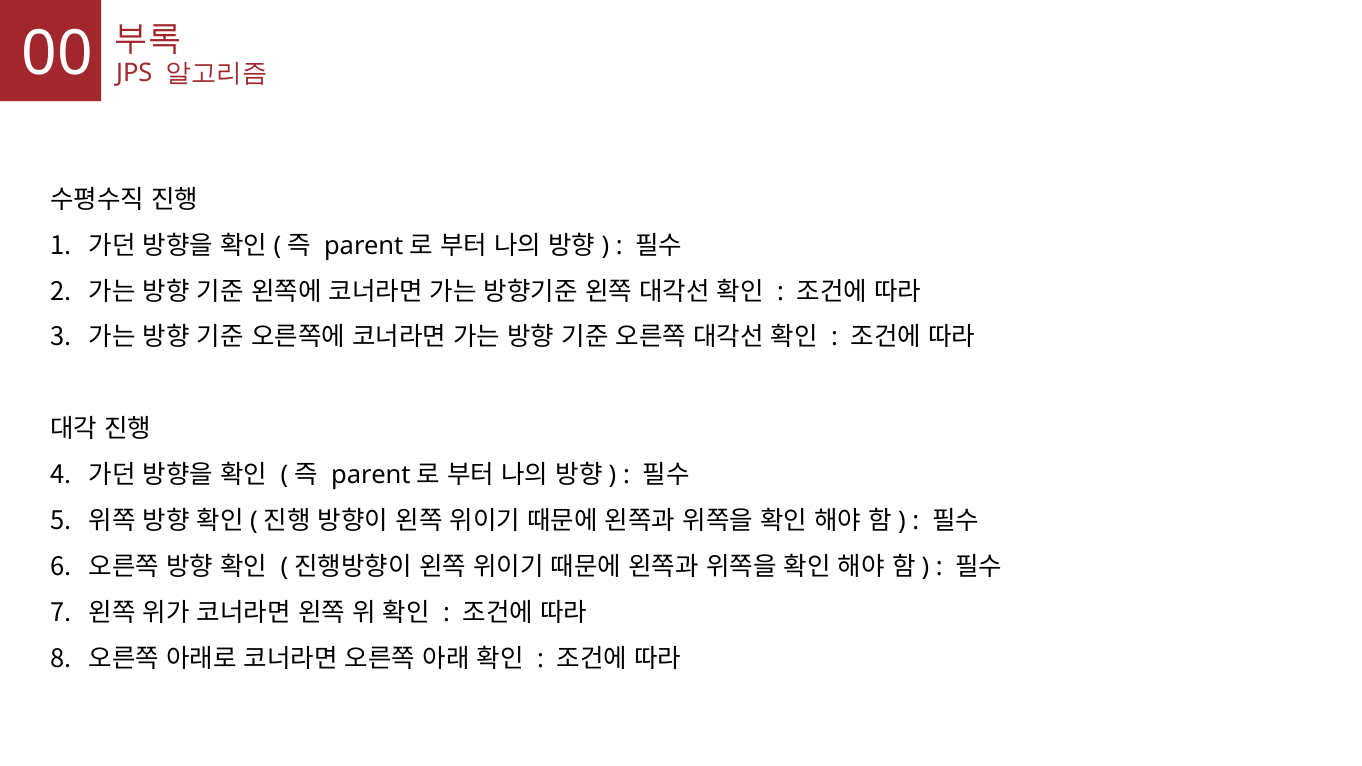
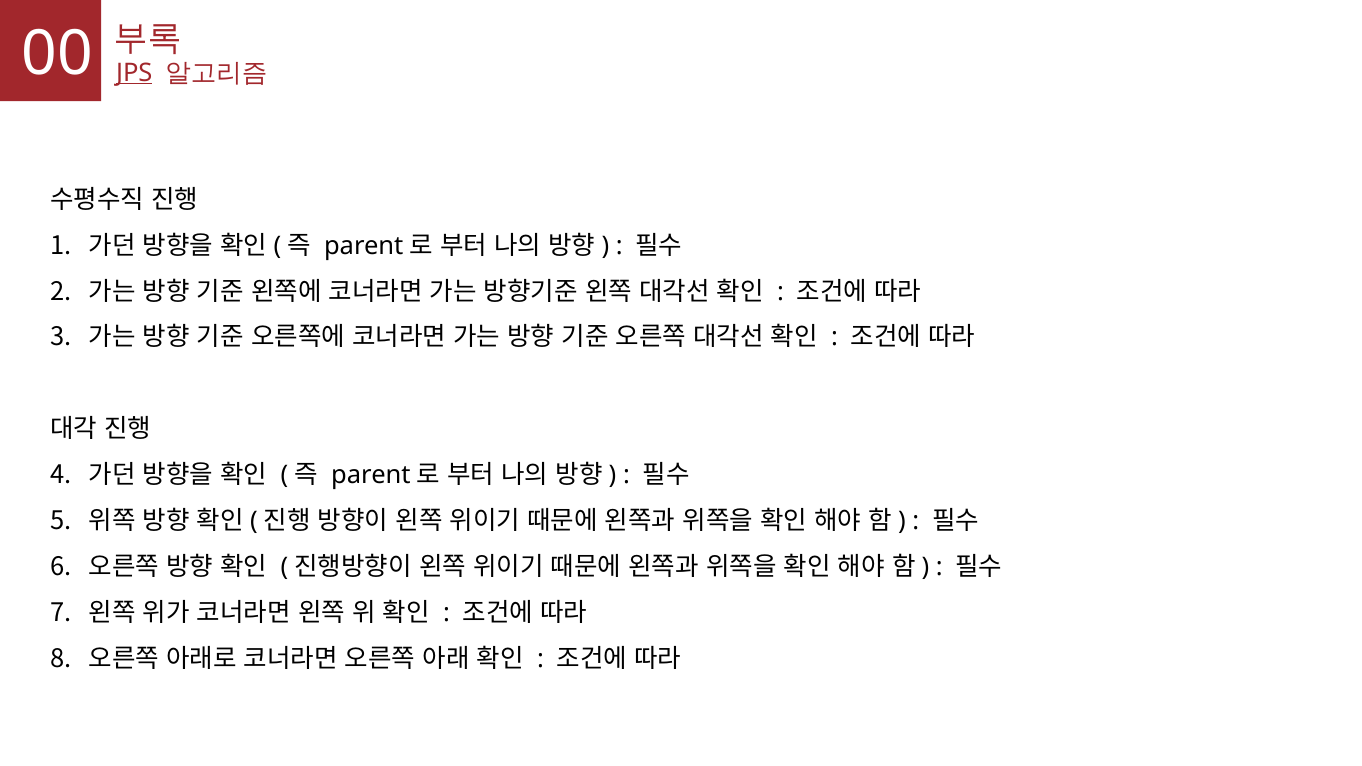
JPS underline: none -> present
